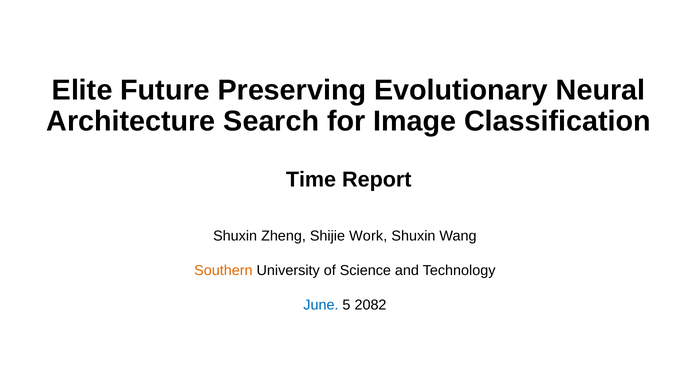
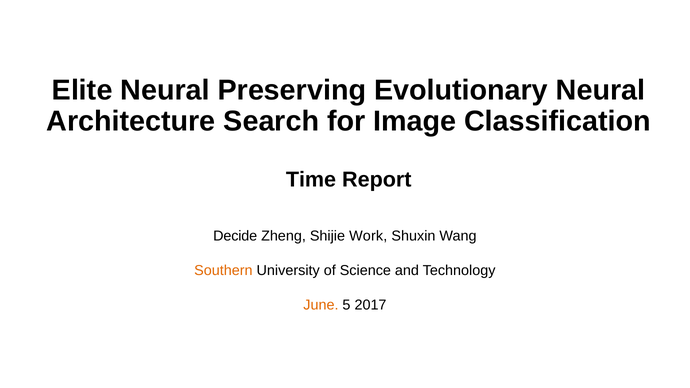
Elite Future: Future -> Neural
Shuxin at (235, 236): Shuxin -> Decide
June colour: blue -> orange
2082: 2082 -> 2017
